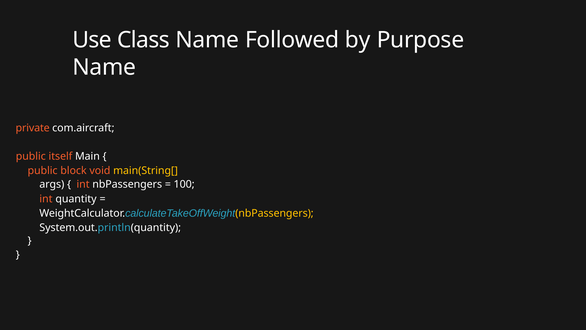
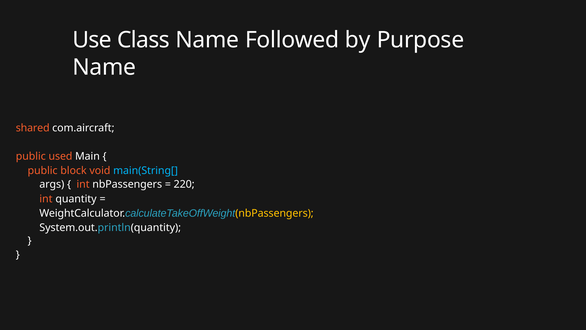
private: private -> shared
itself: itself -> used
main(String[ colour: yellow -> light blue
100: 100 -> 220
